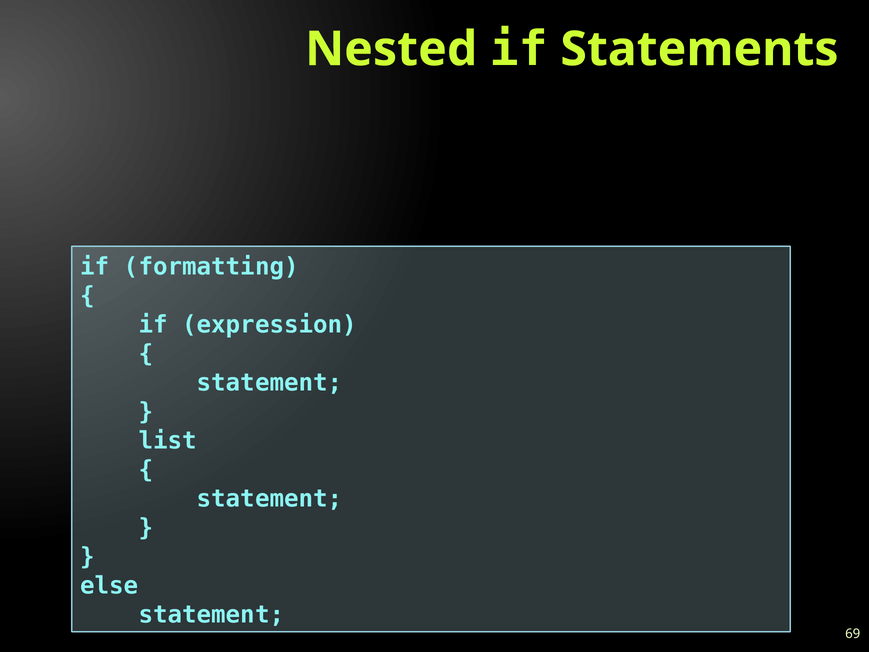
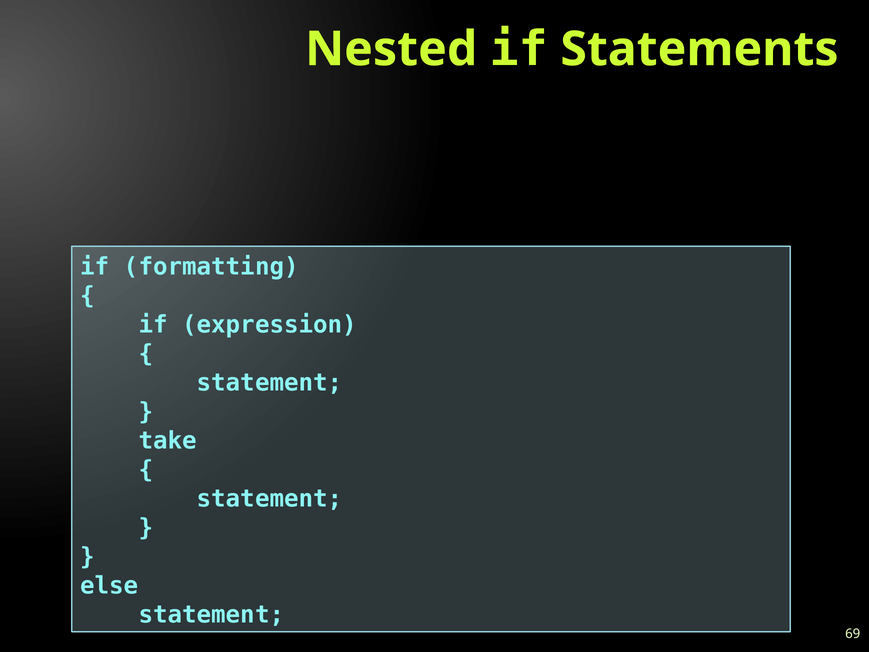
list: list -> take
